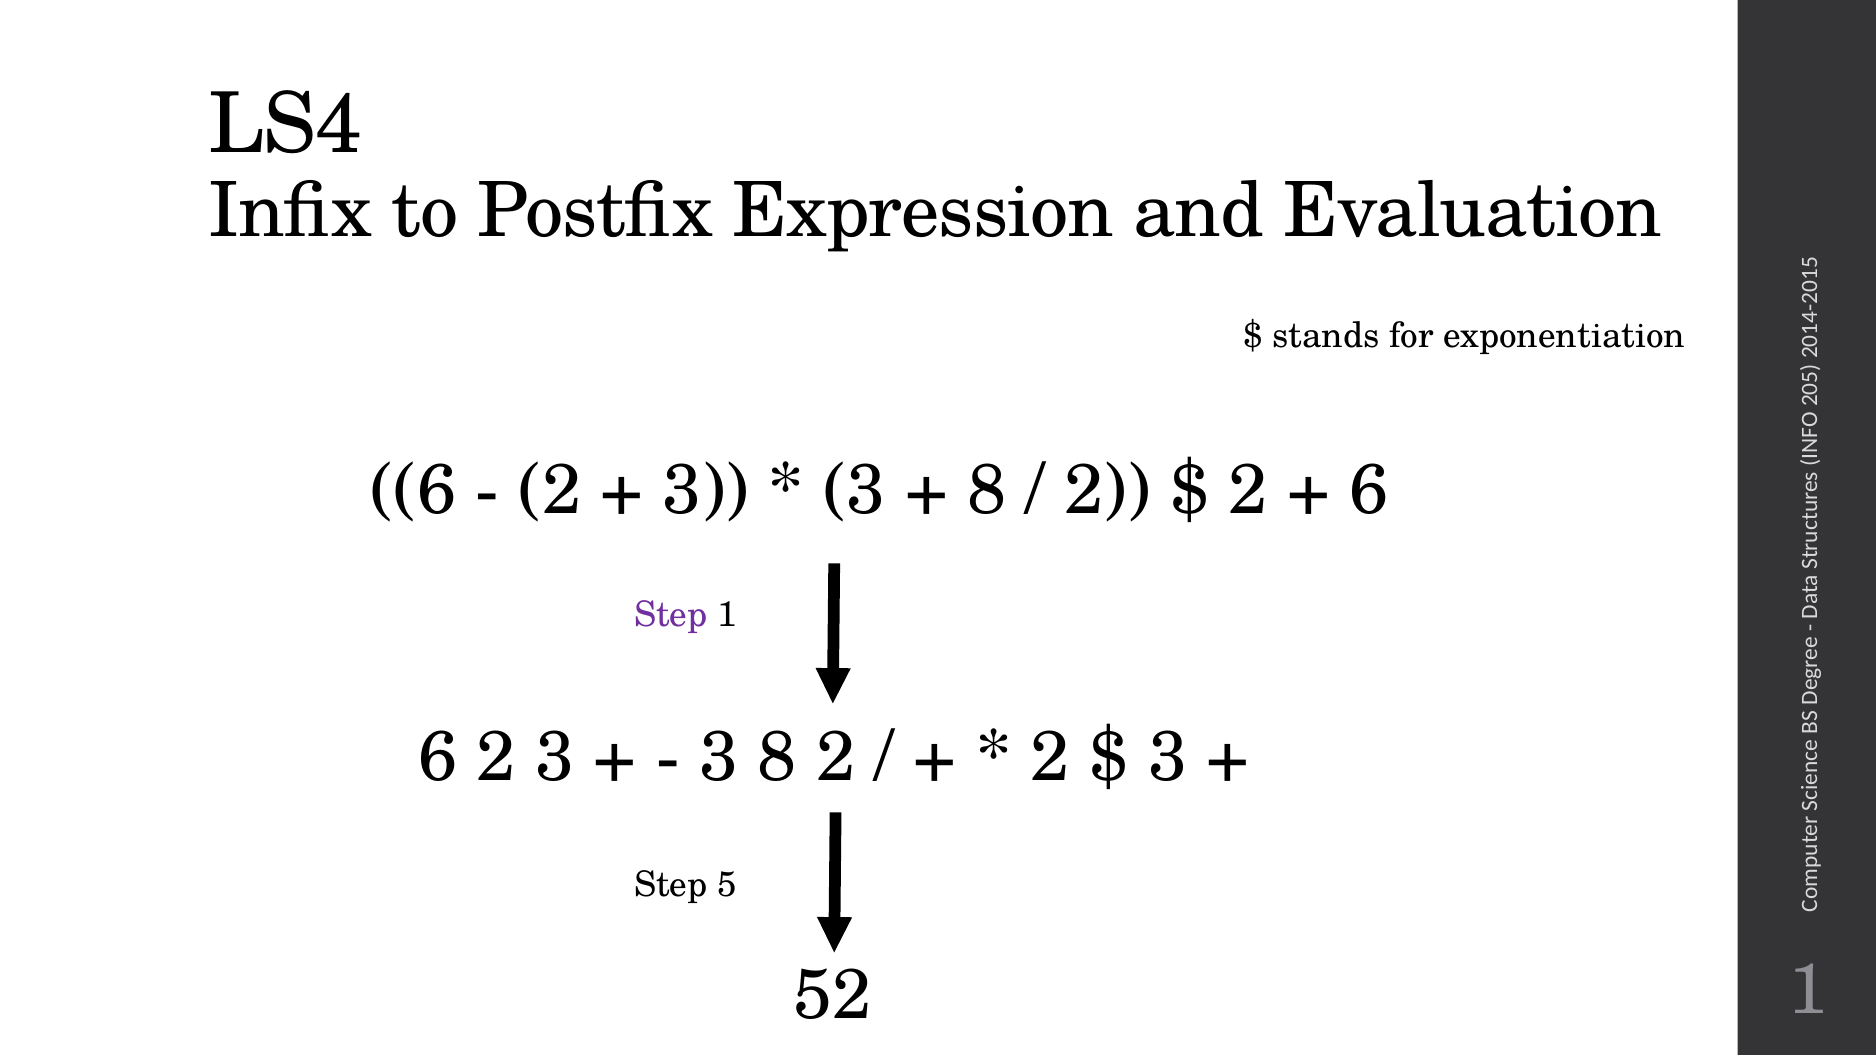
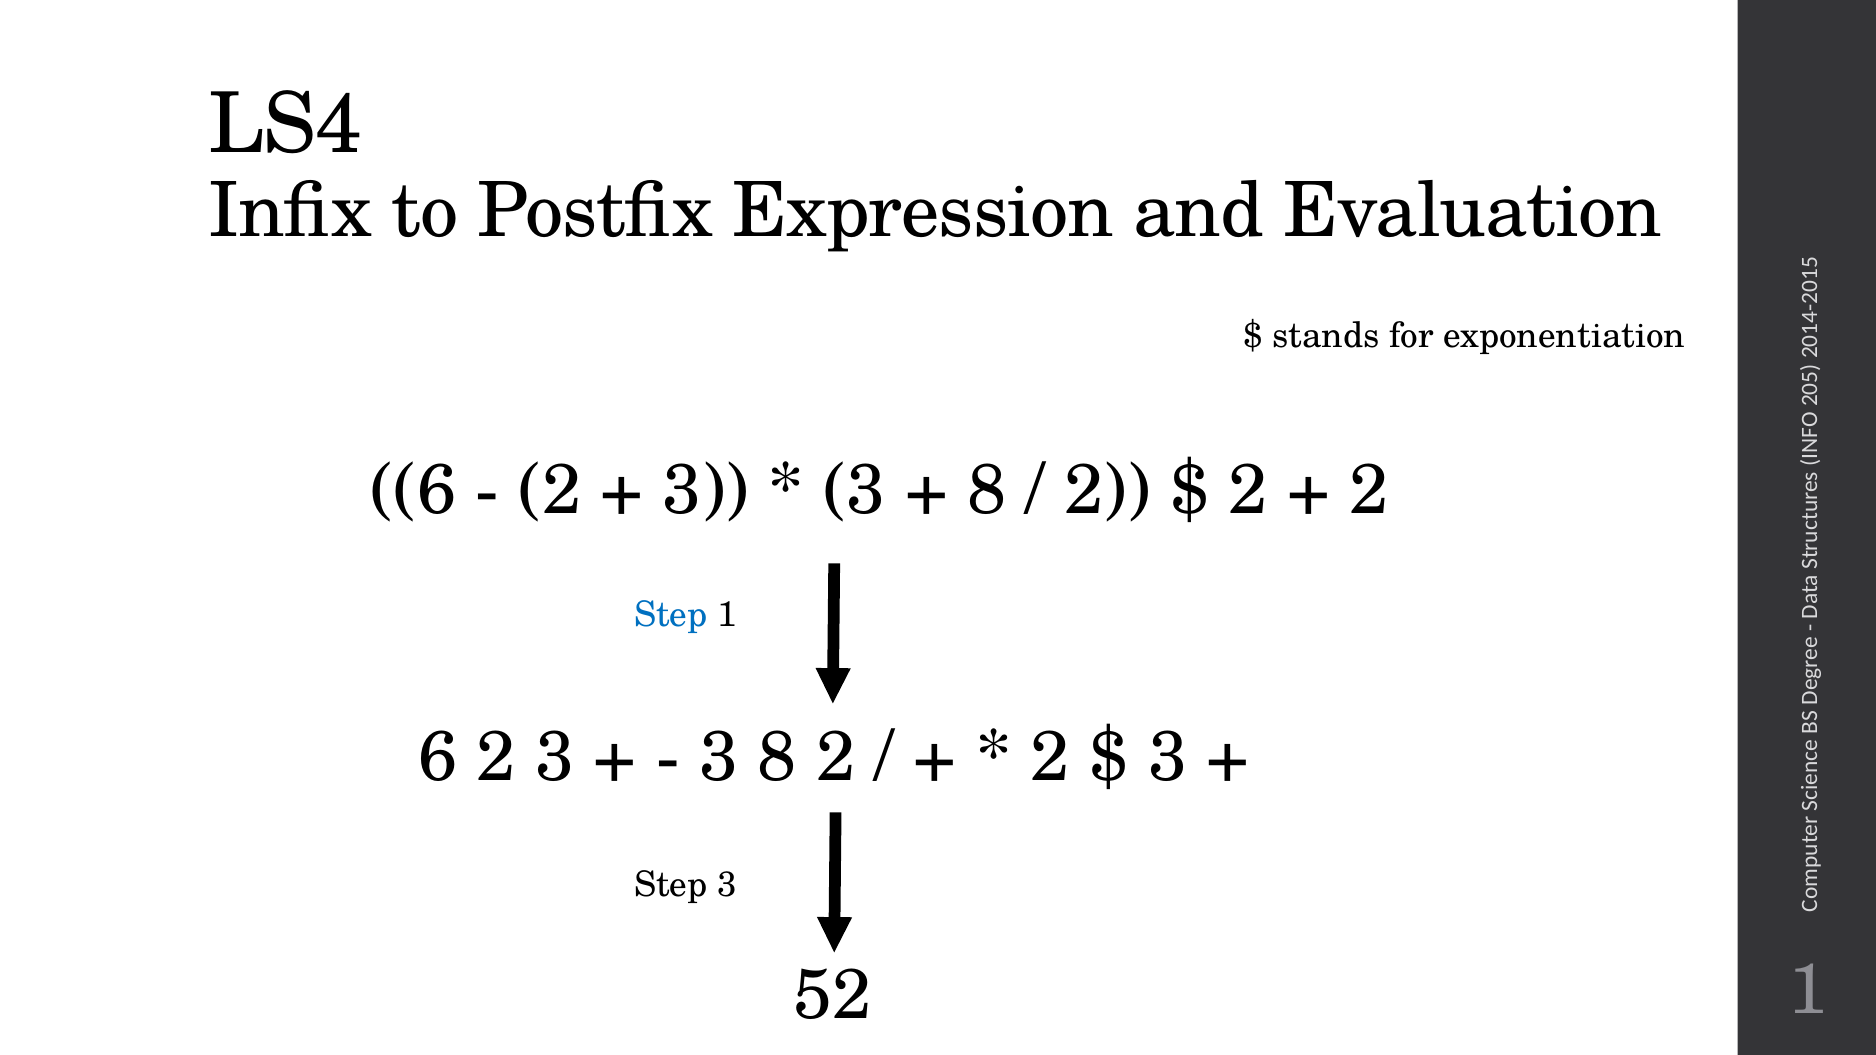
6 at (1369, 490): 6 -> 2
Step at (671, 615) colour: purple -> blue
Step 5: 5 -> 3
